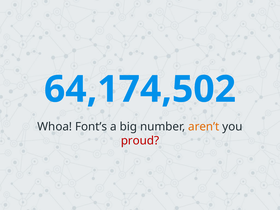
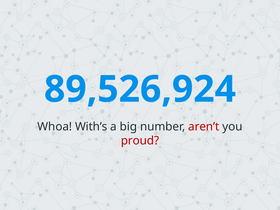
64,174,502: 64,174,502 -> 89,526,924
Font’s: Font’s -> With’s
aren’t colour: orange -> red
